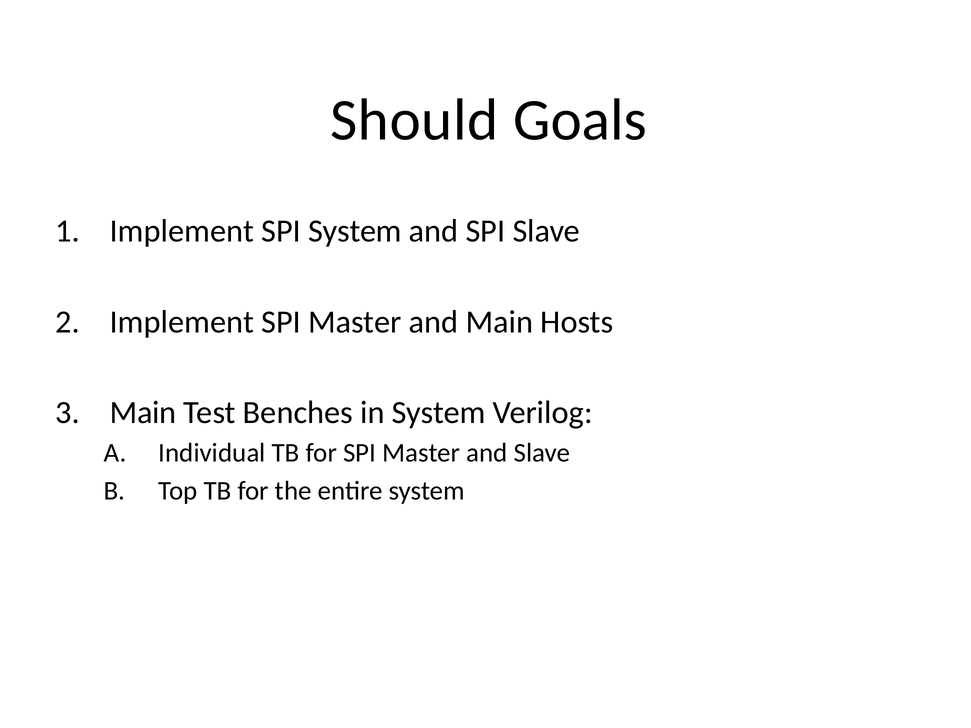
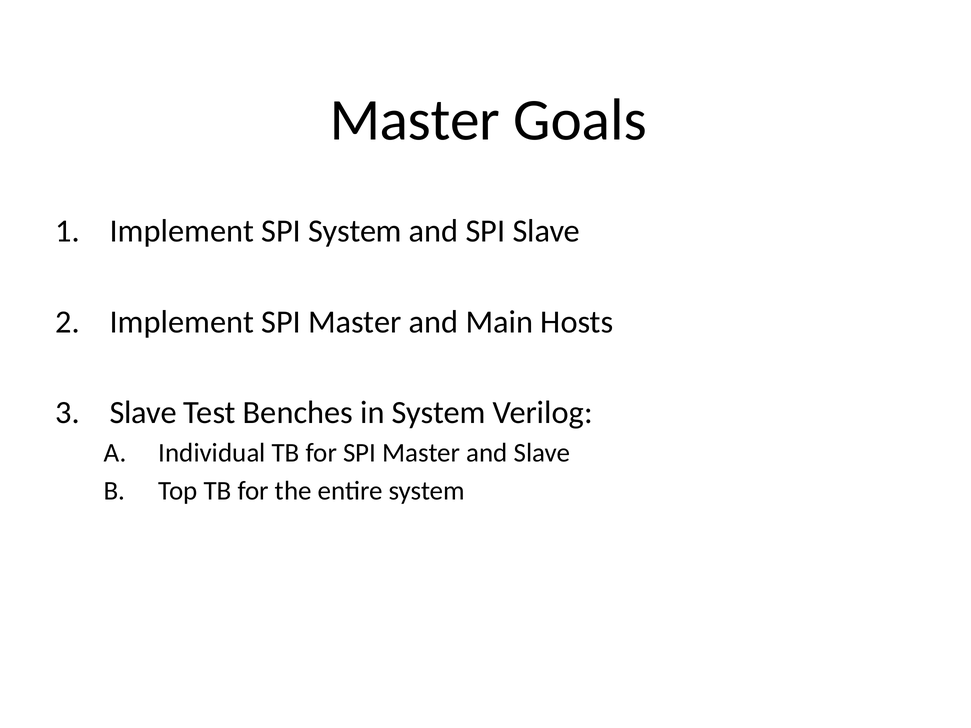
Should at (414, 120): Should -> Master
Main at (143, 413): Main -> Slave
